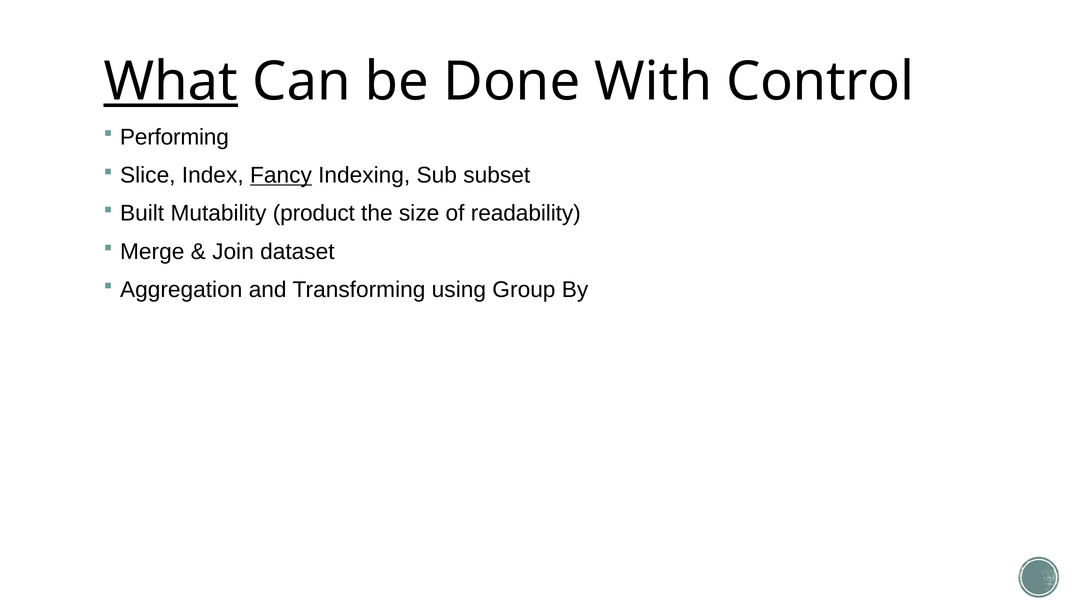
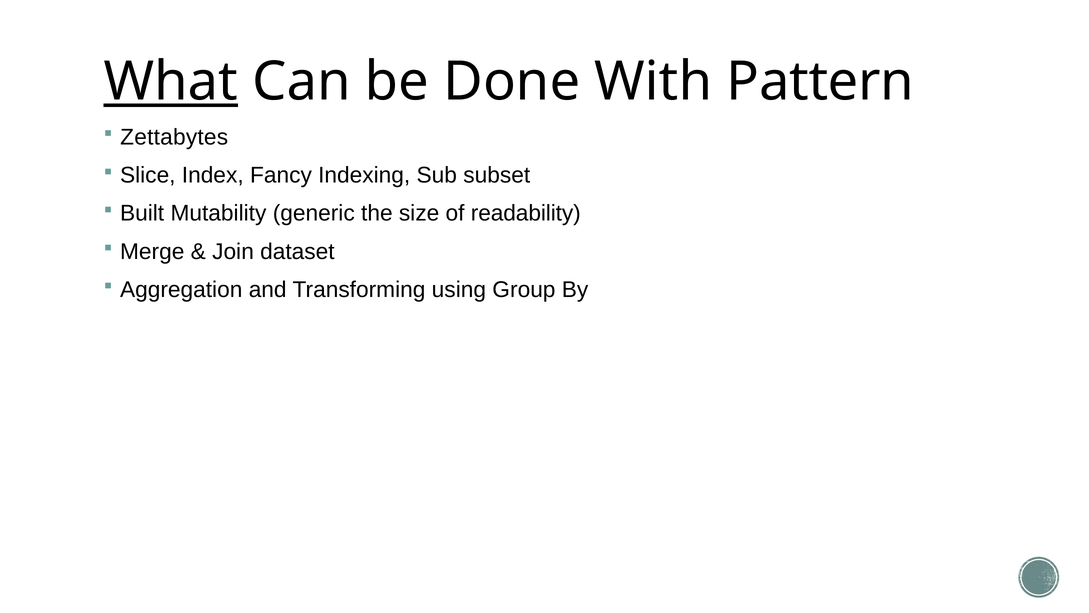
Control: Control -> Pattern
Performing: Performing -> Zettabytes
Fancy underline: present -> none
product: product -> generic
